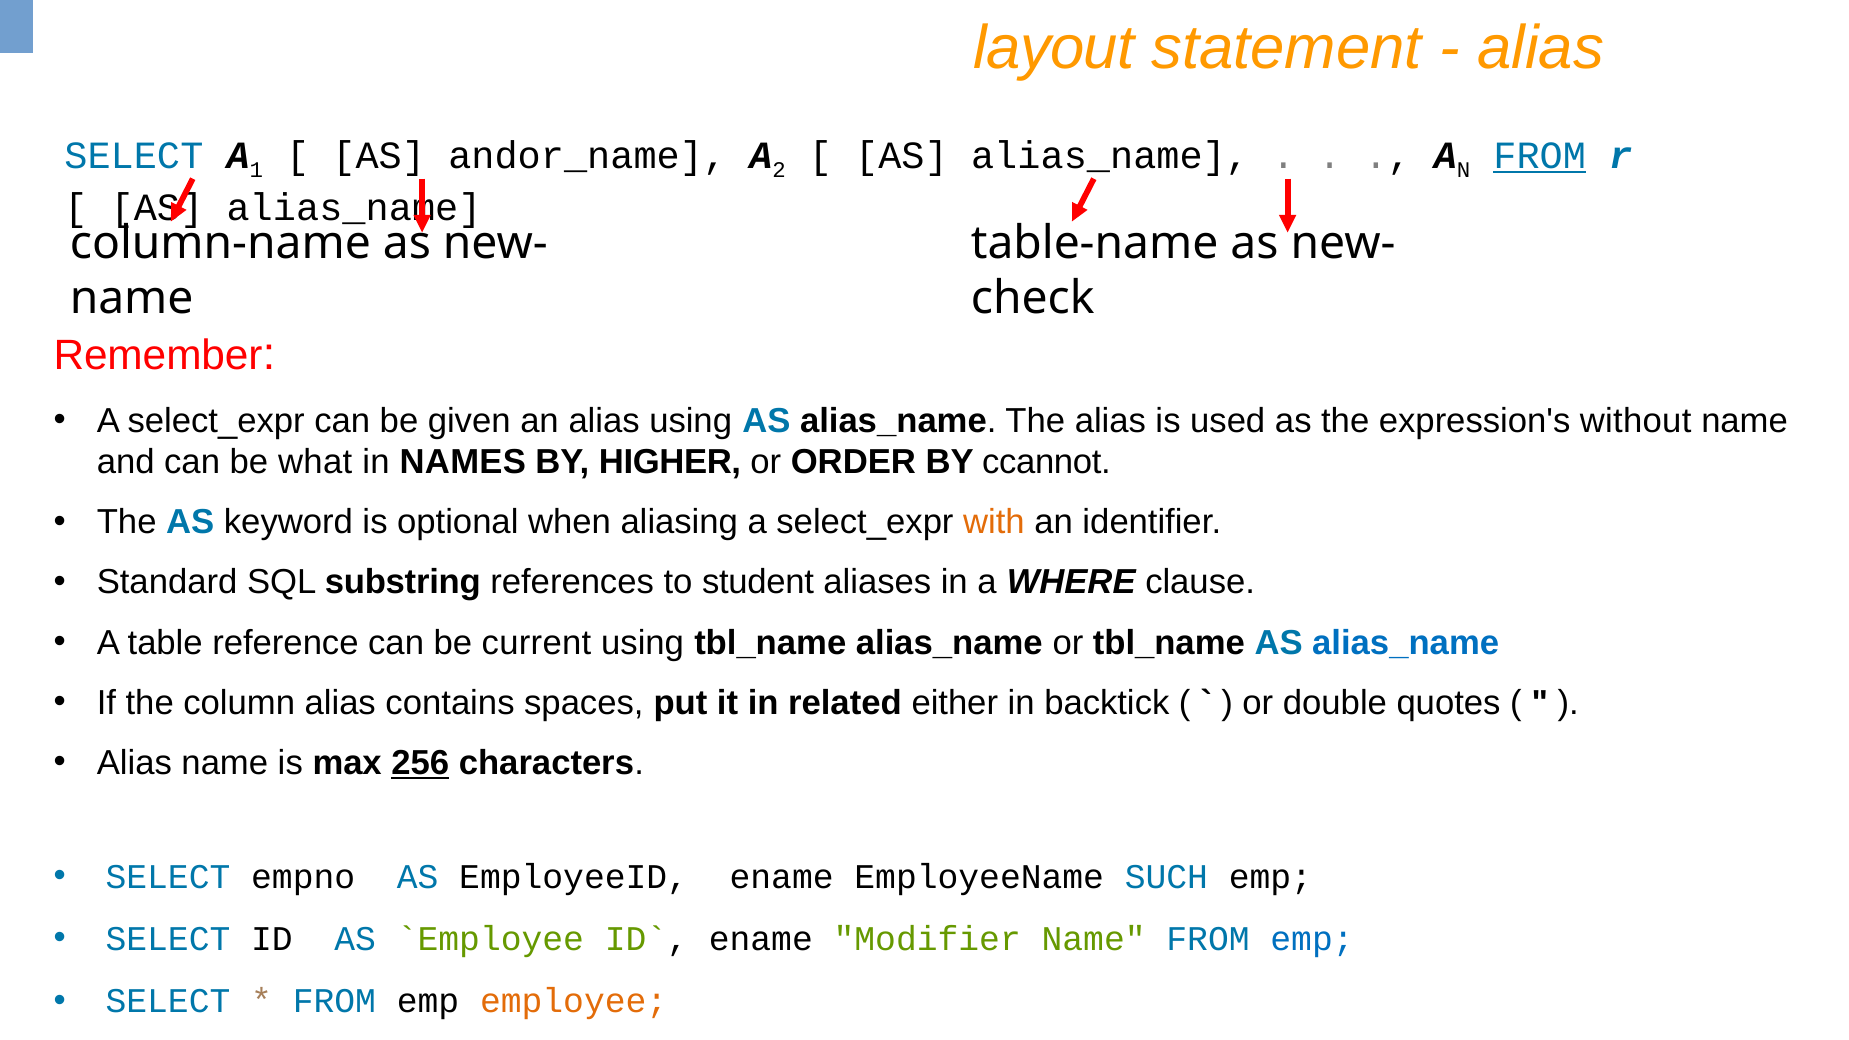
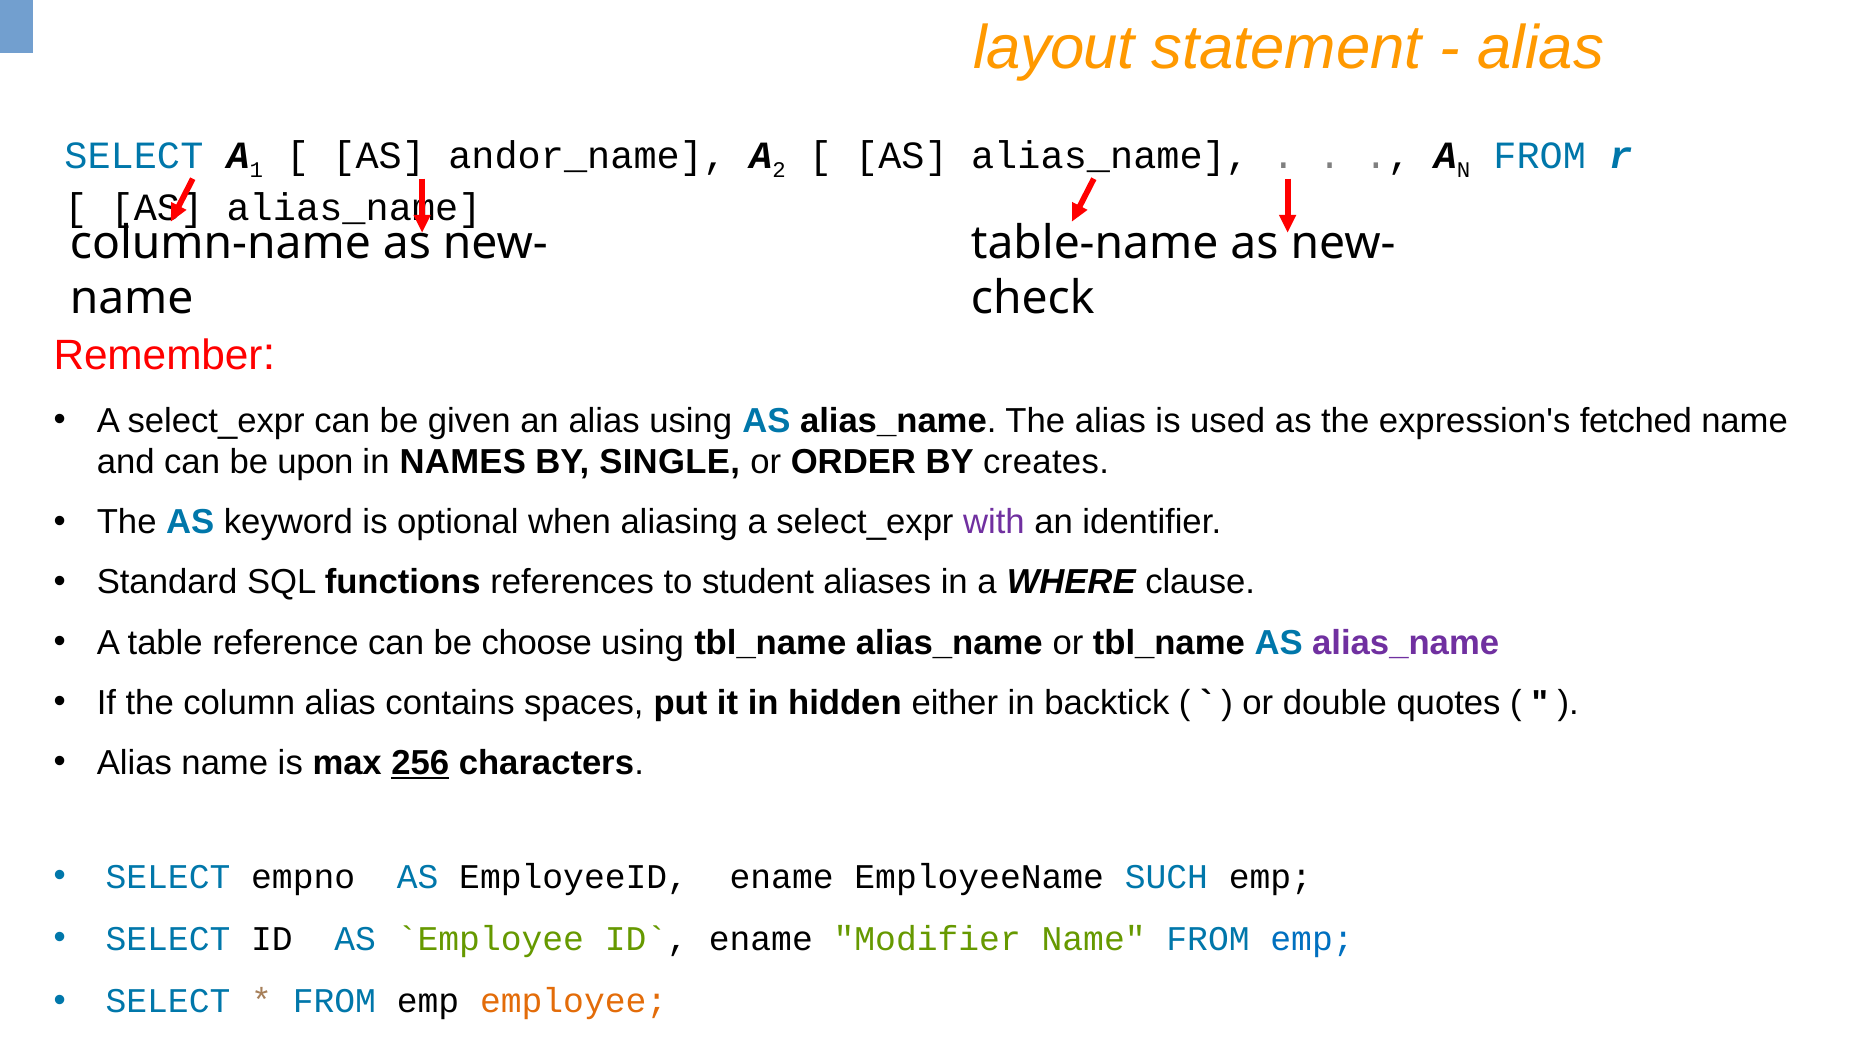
FROM at (1540, 155) underline: present -> none
without: without -> fetched
what: what -> upon
HIGHER: HIGHER -> SINGLE
ccannot: ccannot -> creates
with colour: orange -> purple
substring: substring -> functions
current: current -> choose
alias_name at (1406, 643) colour: blue -> purple
related: related -> hidden
